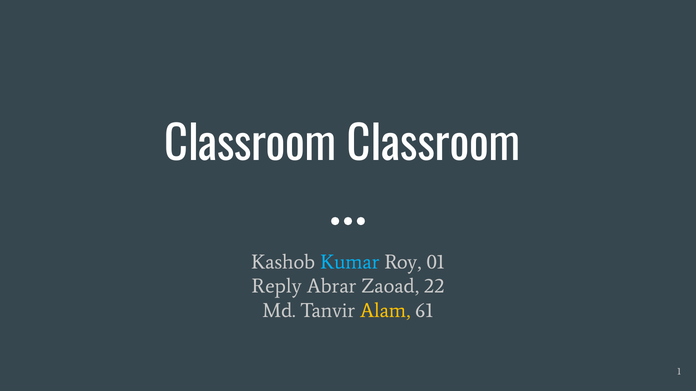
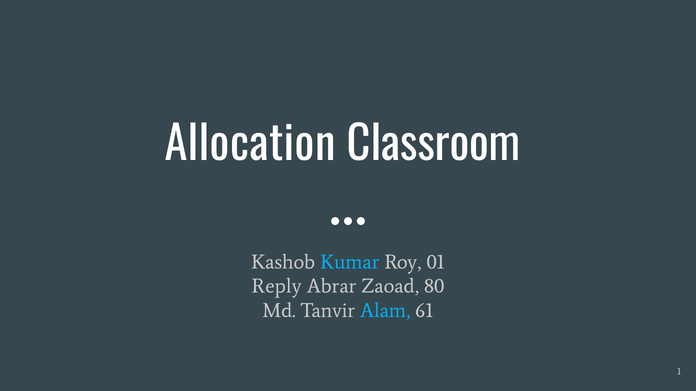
Classroom at (250, 145): Classroom -> Allocation
22: 22 -> 80
Alam colour: yellow -> light blue
